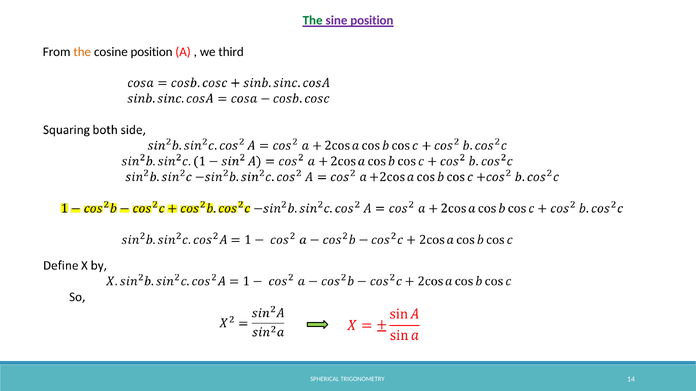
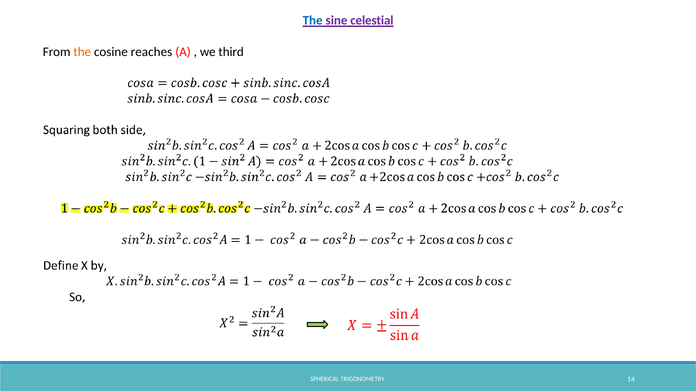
The at (313, 20) colour: green -> blue
sine position: position -> celestial
cosine position: position -> reaches
